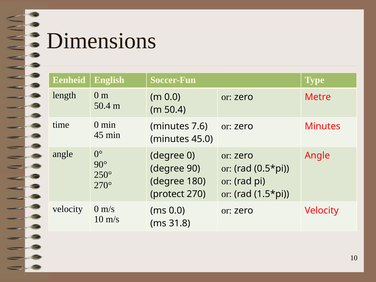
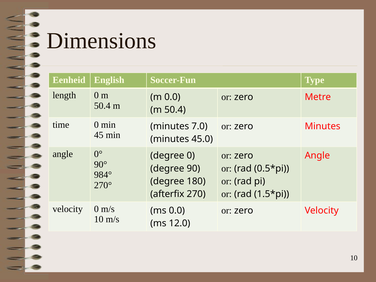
7.6: 7.6 -> 7.0
250°: 250° -> 984°
protect: protect -> afterfix
31.8: 31.8 -> 12.0
